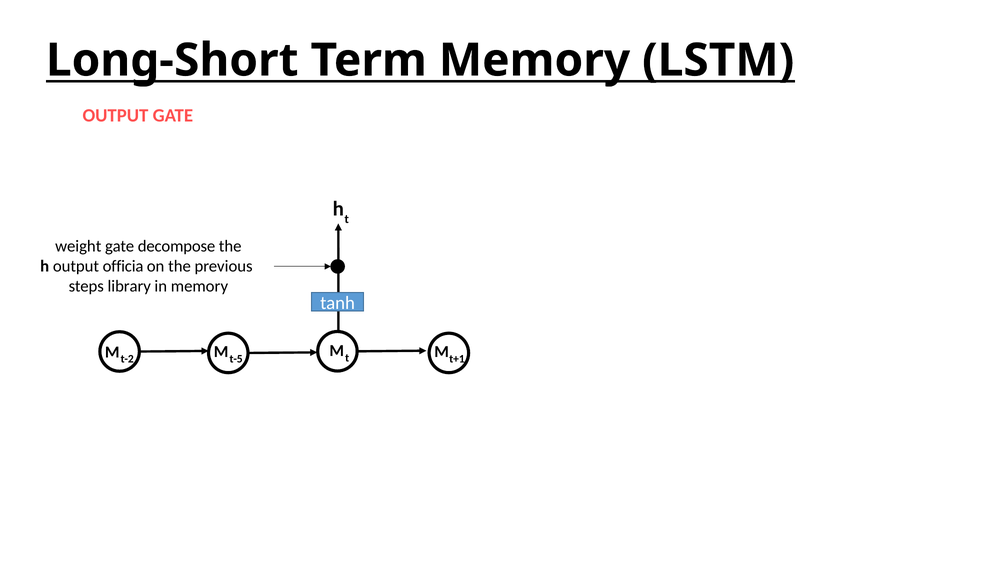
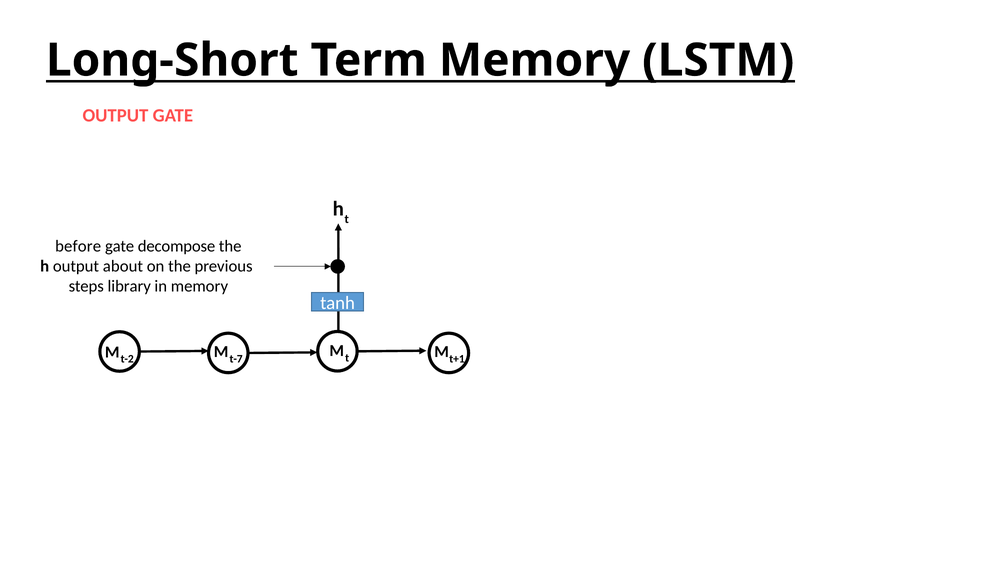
weight: weight -> before
officia: officia -> about
t-5: t-5 -> t-7
